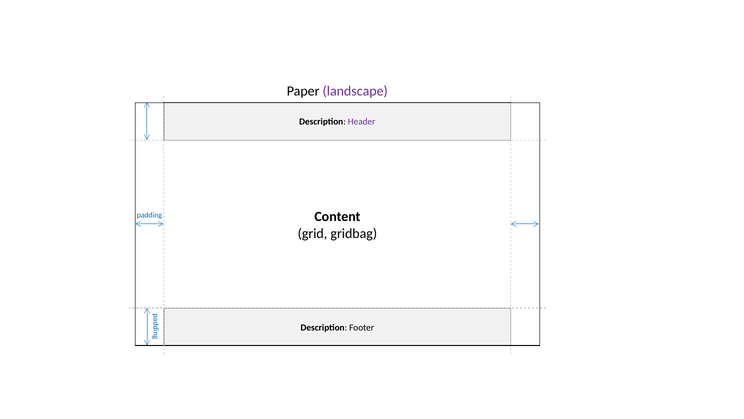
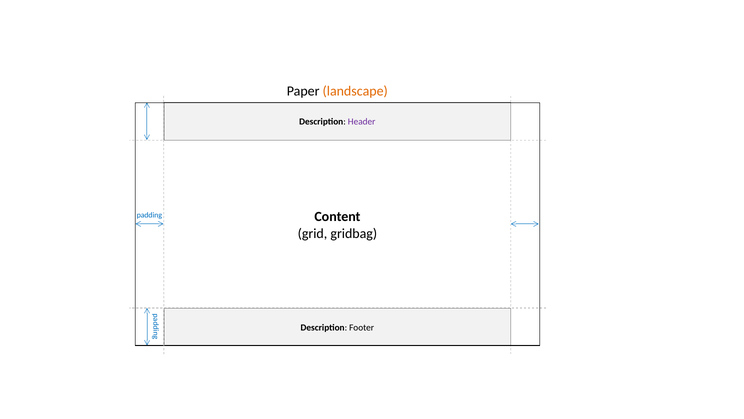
landscape colour: purple -> orange
